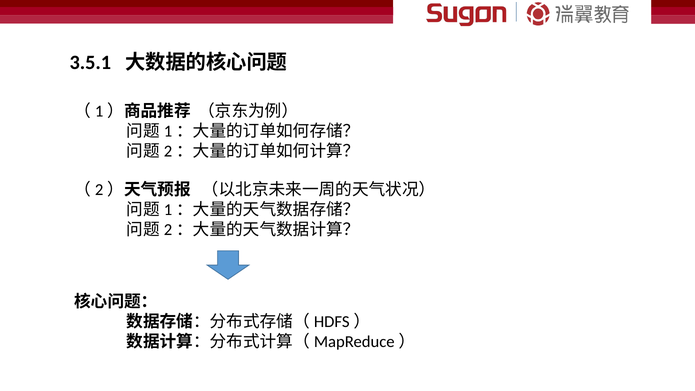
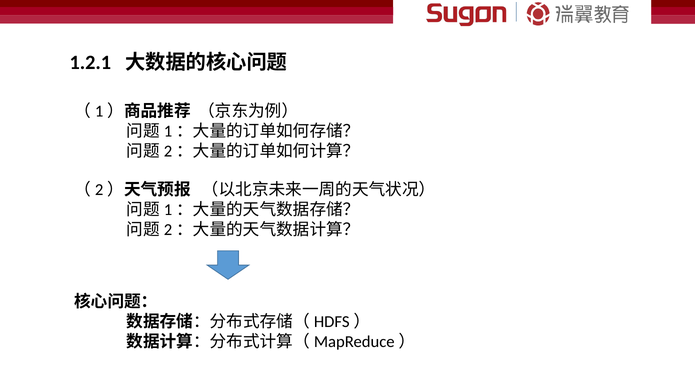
3.5.1: 3.5.1 -> 1.2.1
